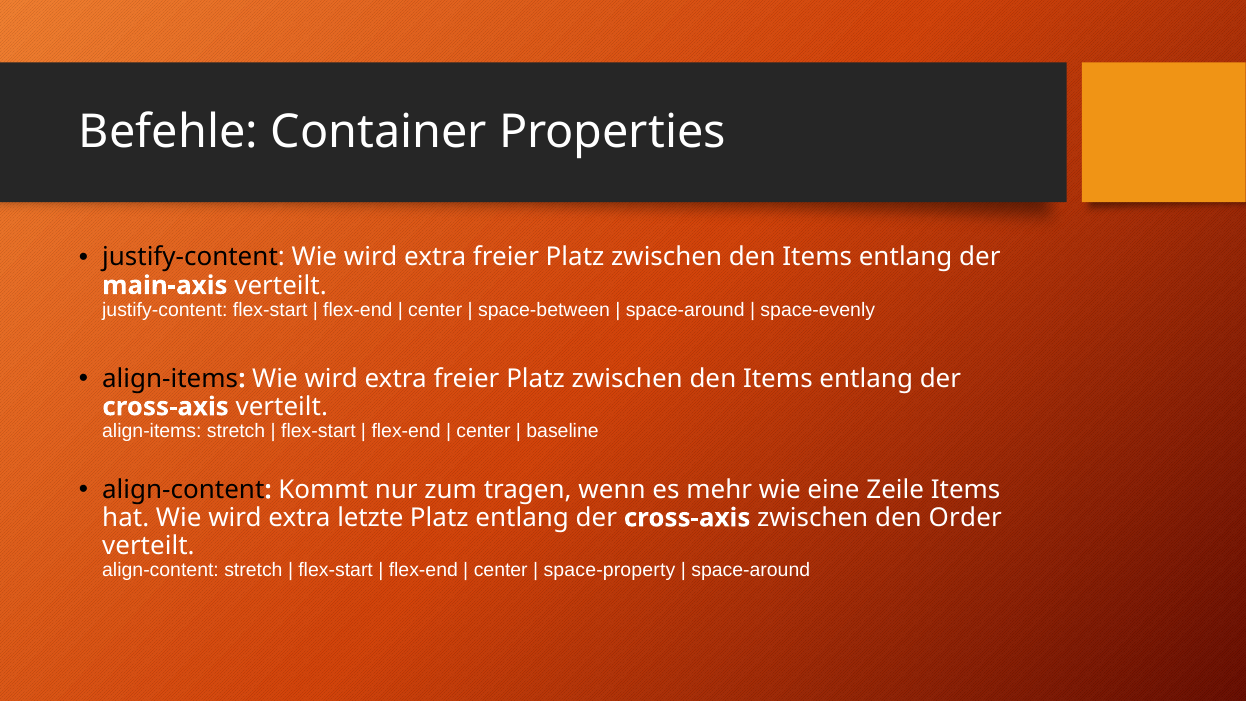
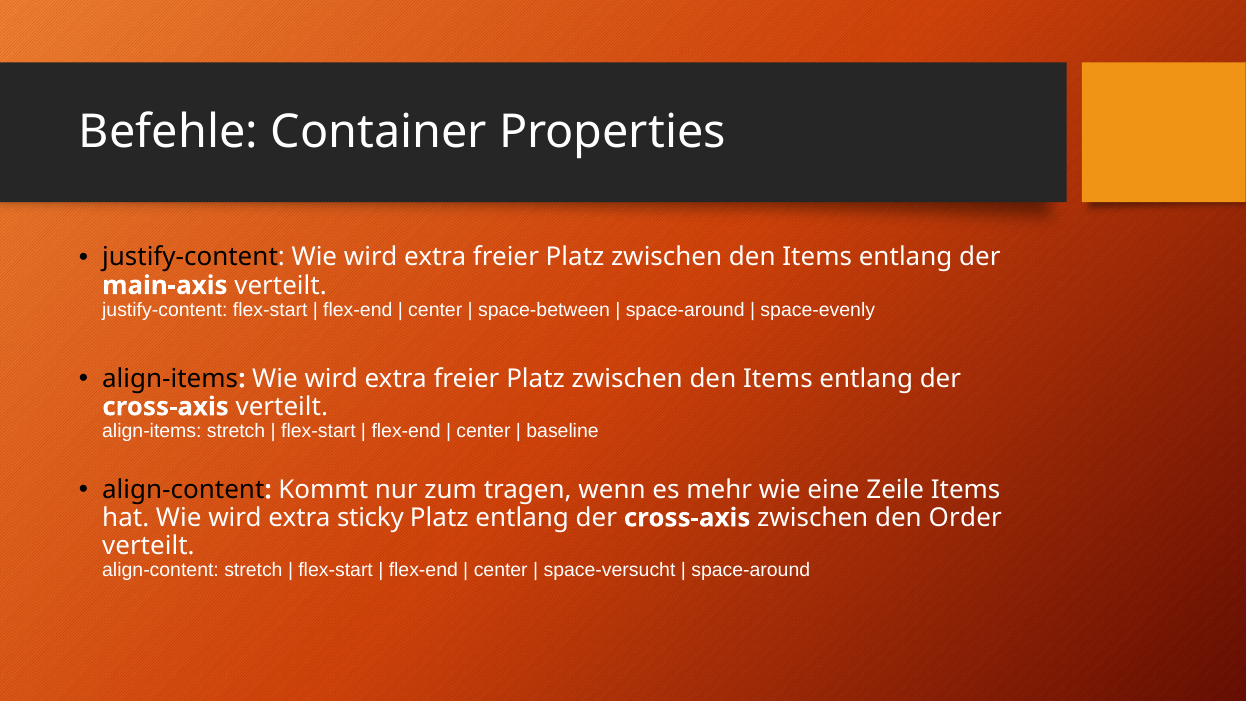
letzte: letzte -> sticky
space-property: space-property -> space-versucht
